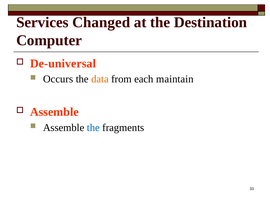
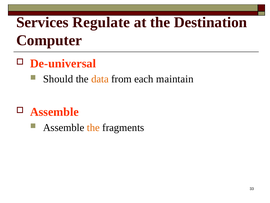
Changed: Changed -> Regulate
Occurs: Occurs -> Should
the at (93, 127) colour: blue -> orange
